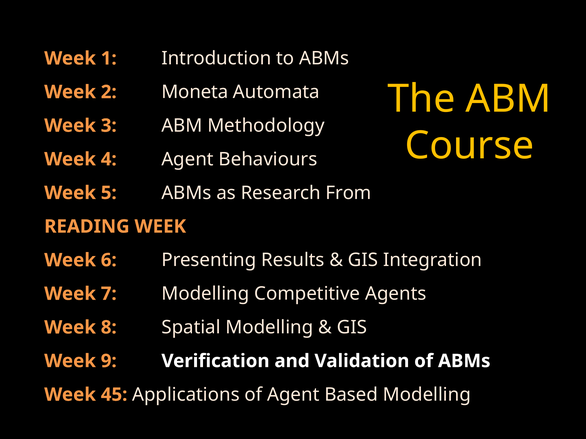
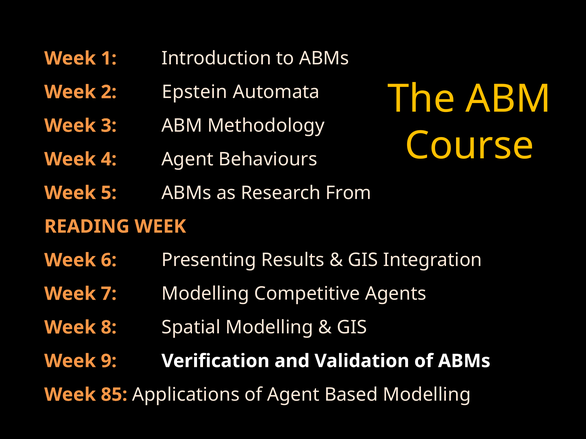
Moneta: Moneta -> Epstein
45: 45 -> 85
